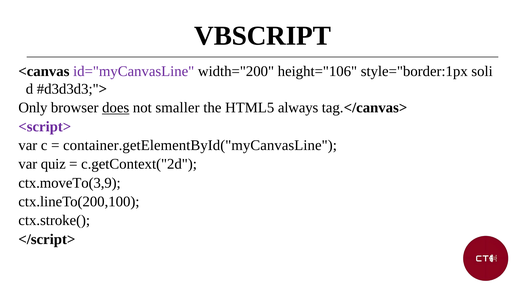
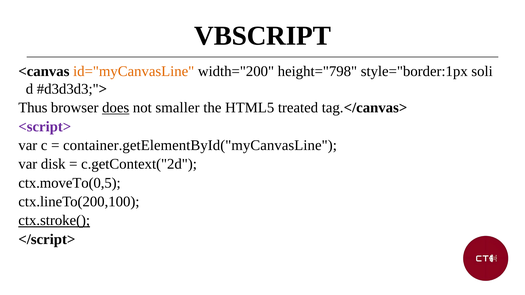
id="myCanvasLine colour: purple -> orange
height="106: height="106 -> height="798
Only: Only -> Thus
always: always -> treated
quiz: quiz -> disk
ctx.moveTo(3,9: ctx.moveTo(3,9 -> ctx.moveTo(0,5
ctx.stroke( underline: none -> present
